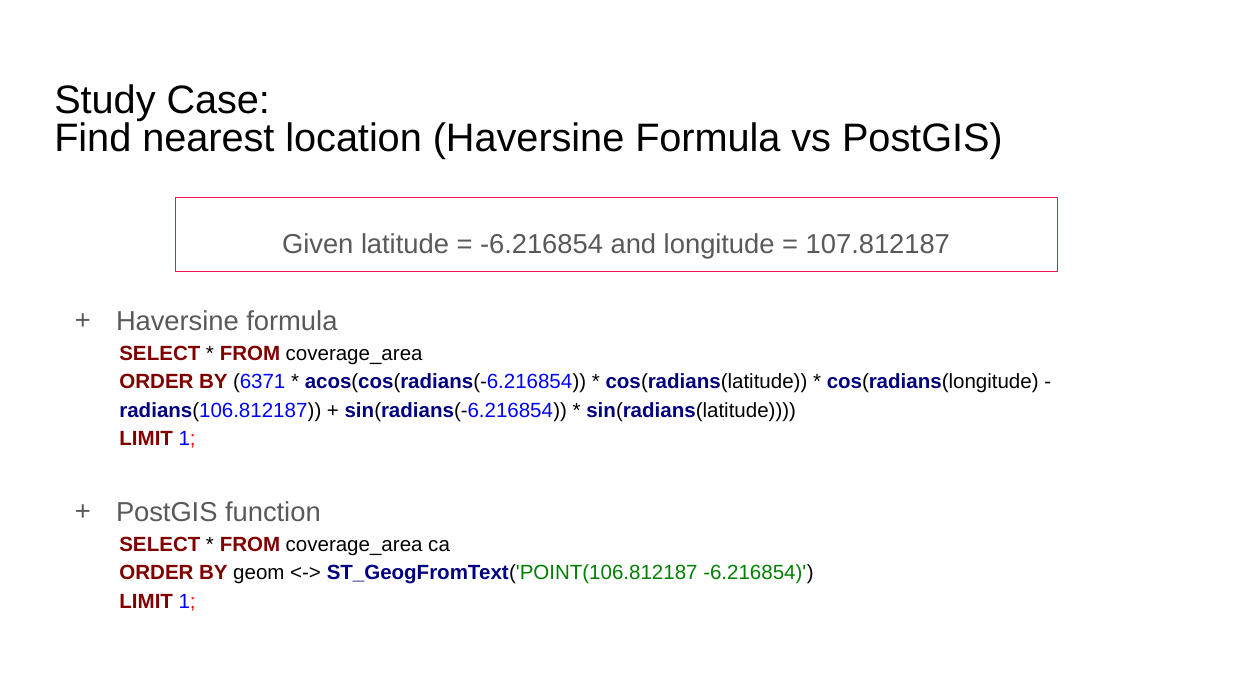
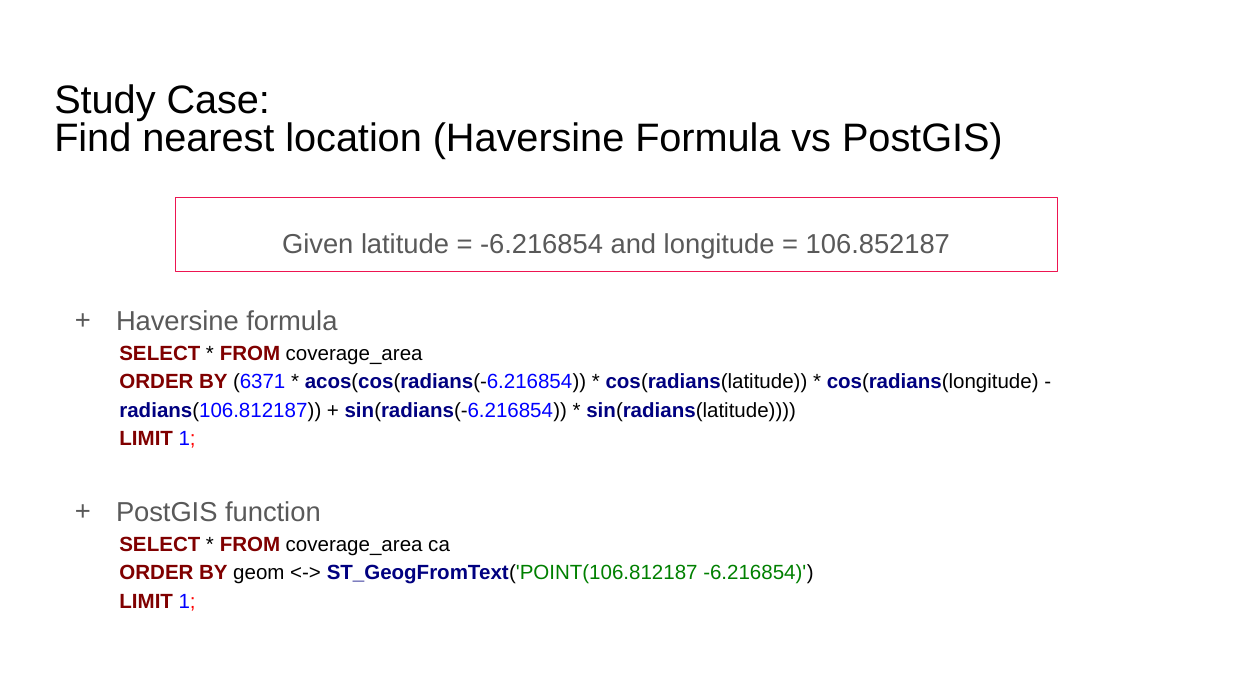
107.812187: 107.812187 -> 106.852187
